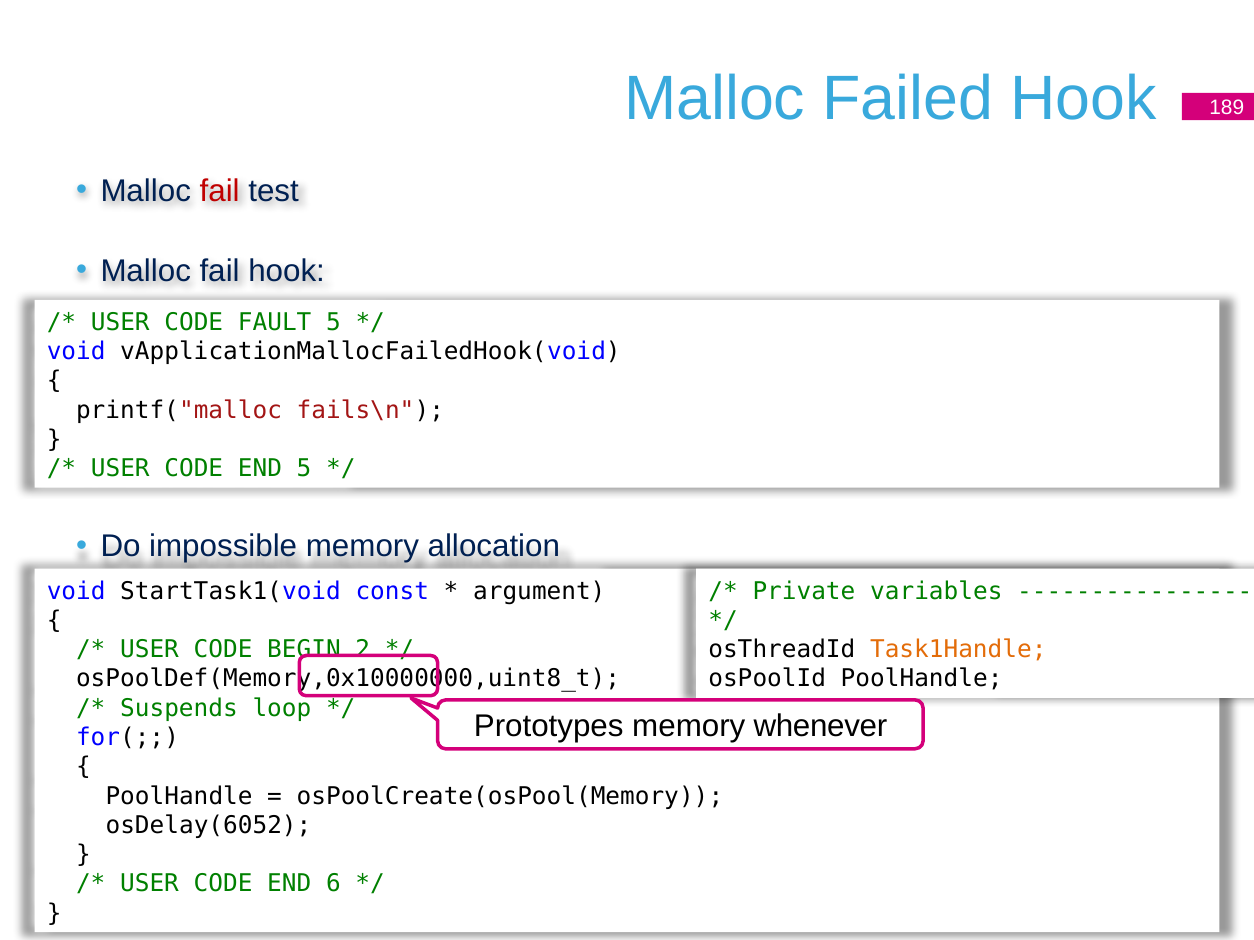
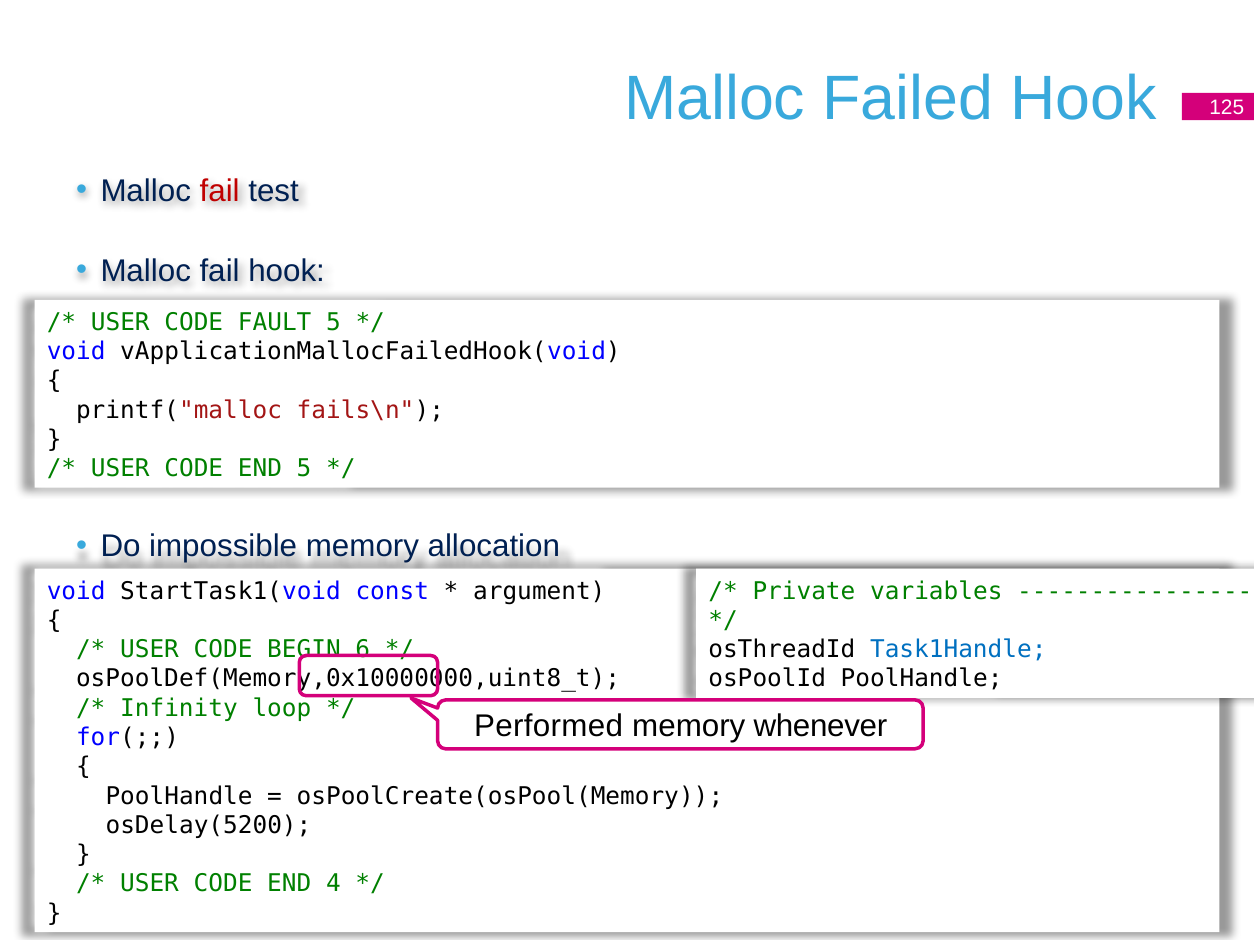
189: 189 -> 125
2: 2 -> 6
Task1Handle colour: orange -> blue
Suspends: Suspends -> Infinity
Prototypes: Prototypes -> Performed
osDelay(6052: osDelay(6052 -> osDelay(5200
6: 6 -> 4
